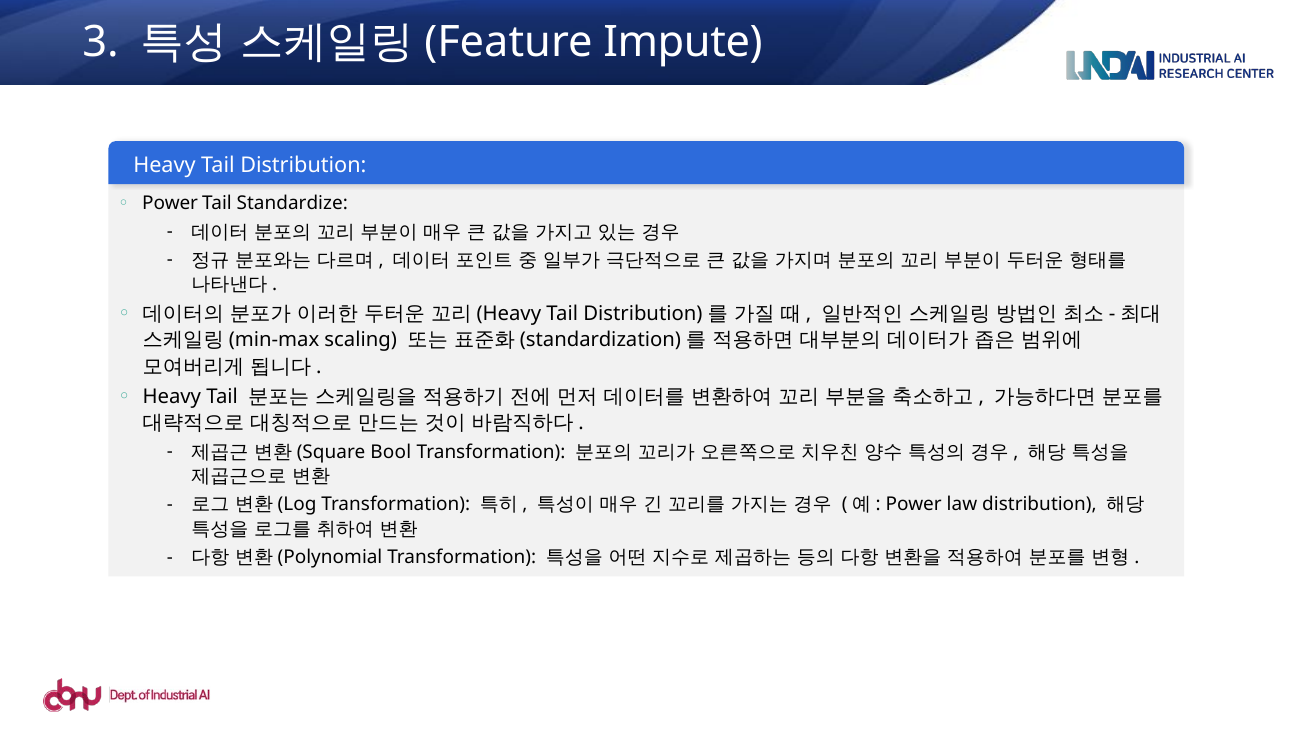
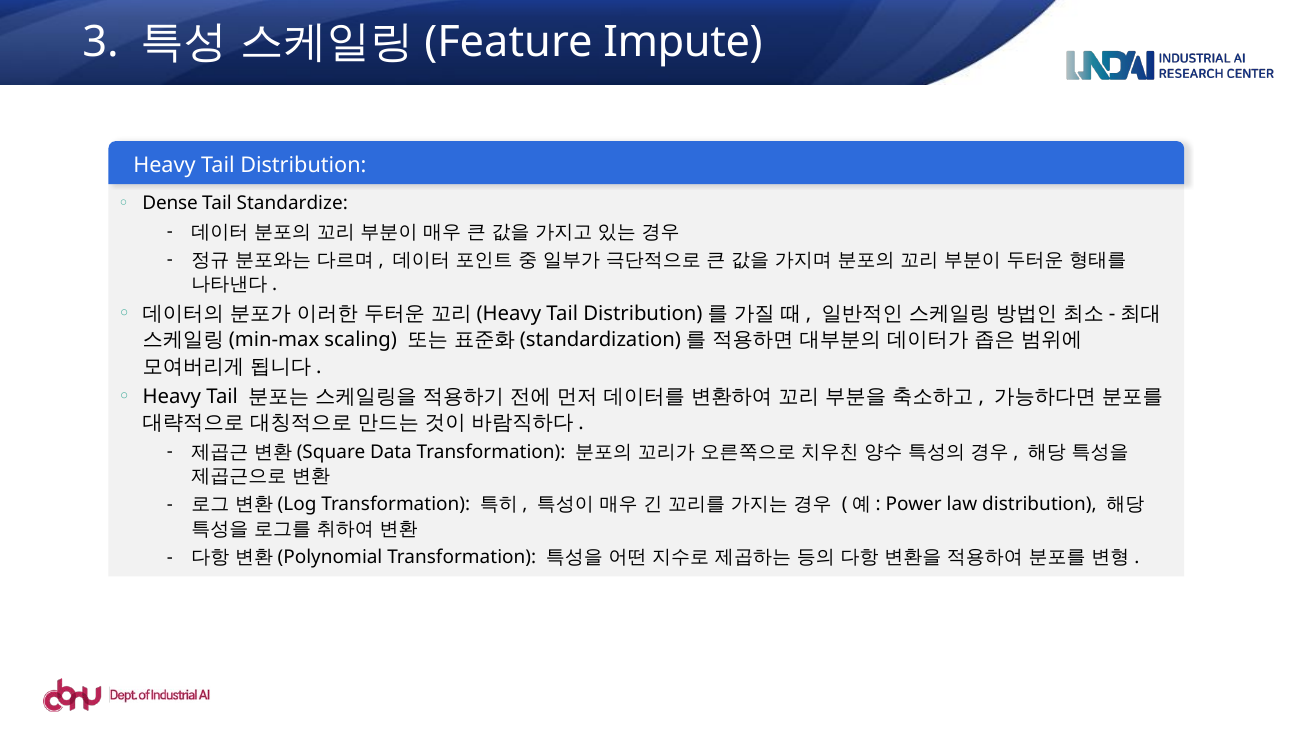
Power at (170, 204): Power -> Dense
Bool: Bool -> Data
